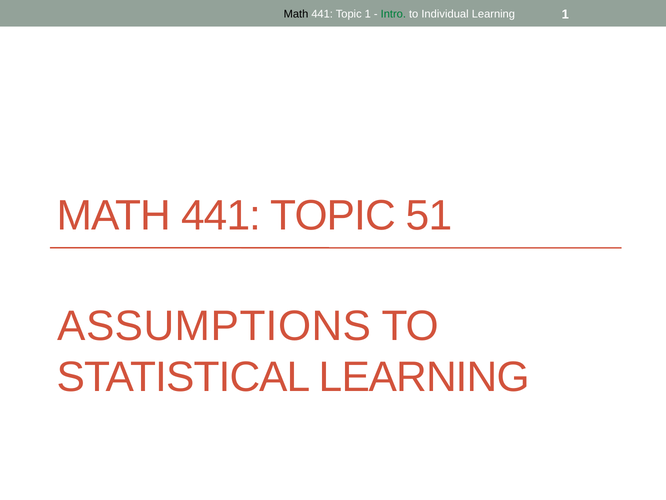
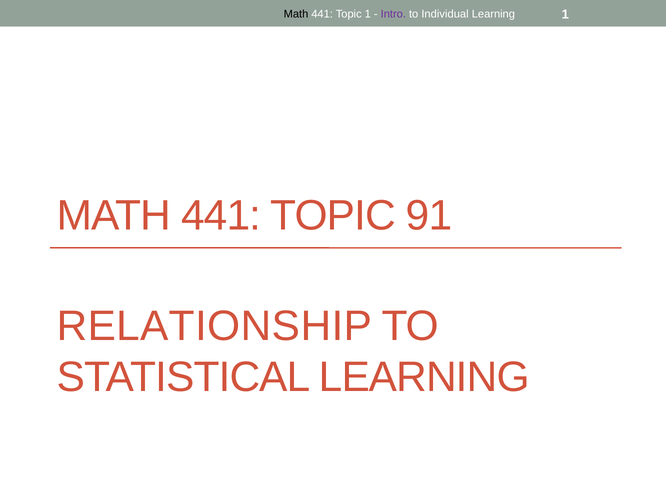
Intro colour: green -> purple
51: 51 -> 91
ASSUMPTIONS: ASSUMPTIONS -> RELATIONSHIP
